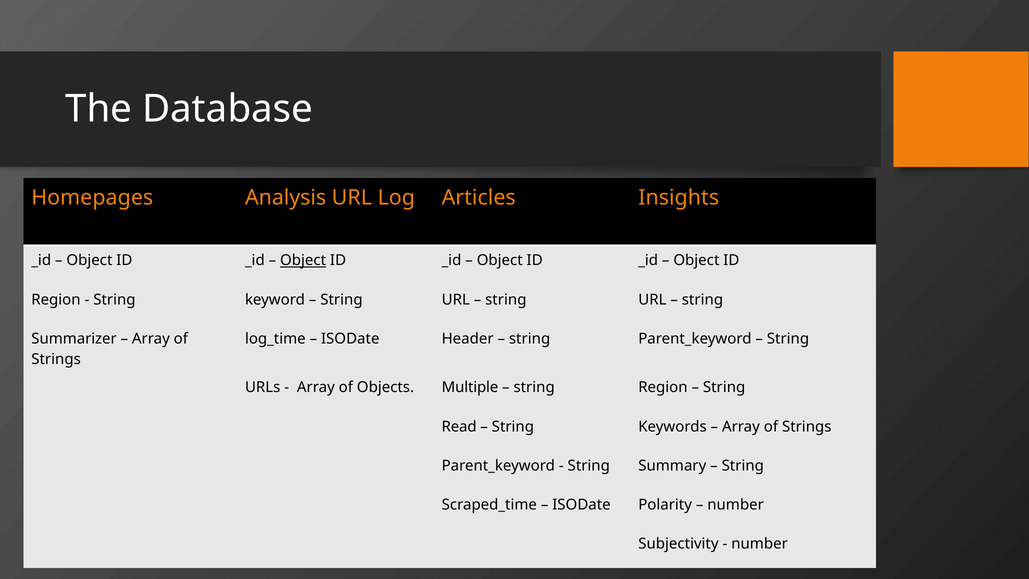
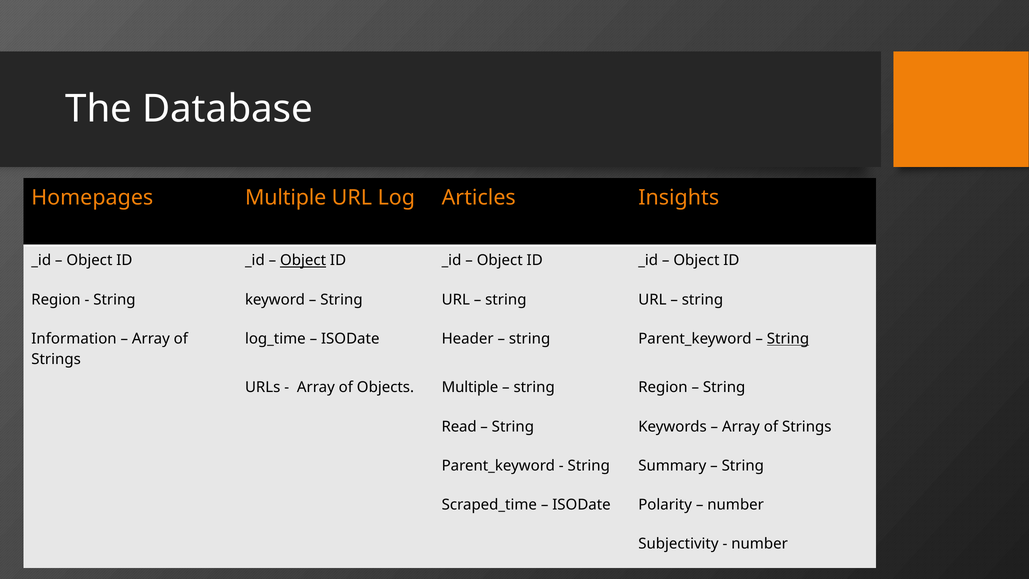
Homepages Analysis: Analysis -> Multiple
Summarizer: Summarizer -> Information
String at (788, 339) underline: none -> present
